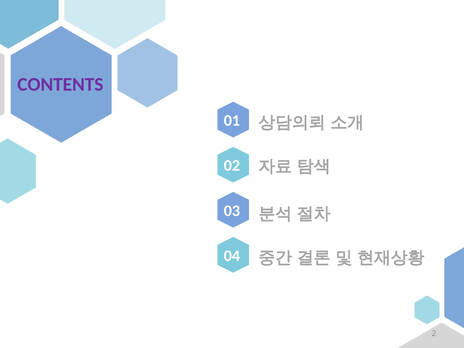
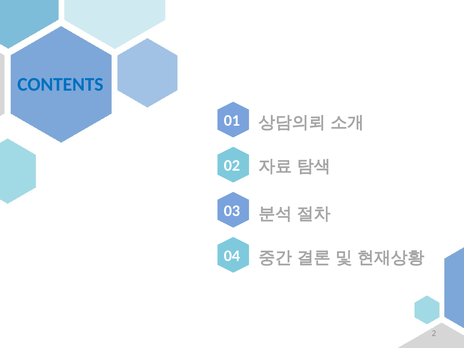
CONTENTS colour: purple -> blue
